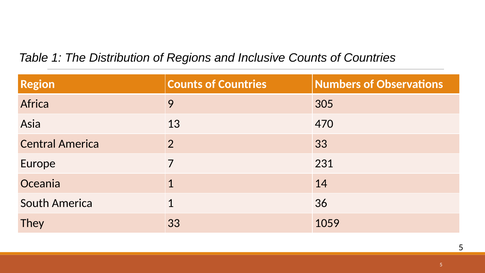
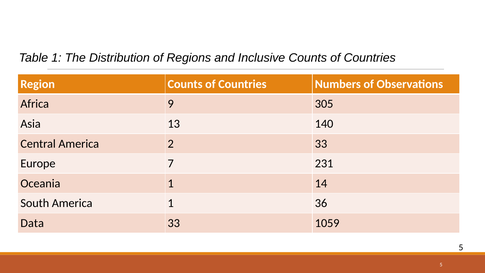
470: 470 -> 140
They: They -> Data
